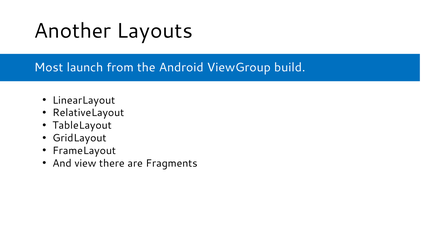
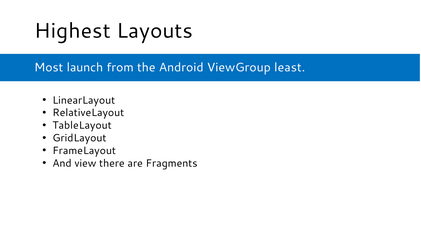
Another: Another -> Highest
build: build -> least
